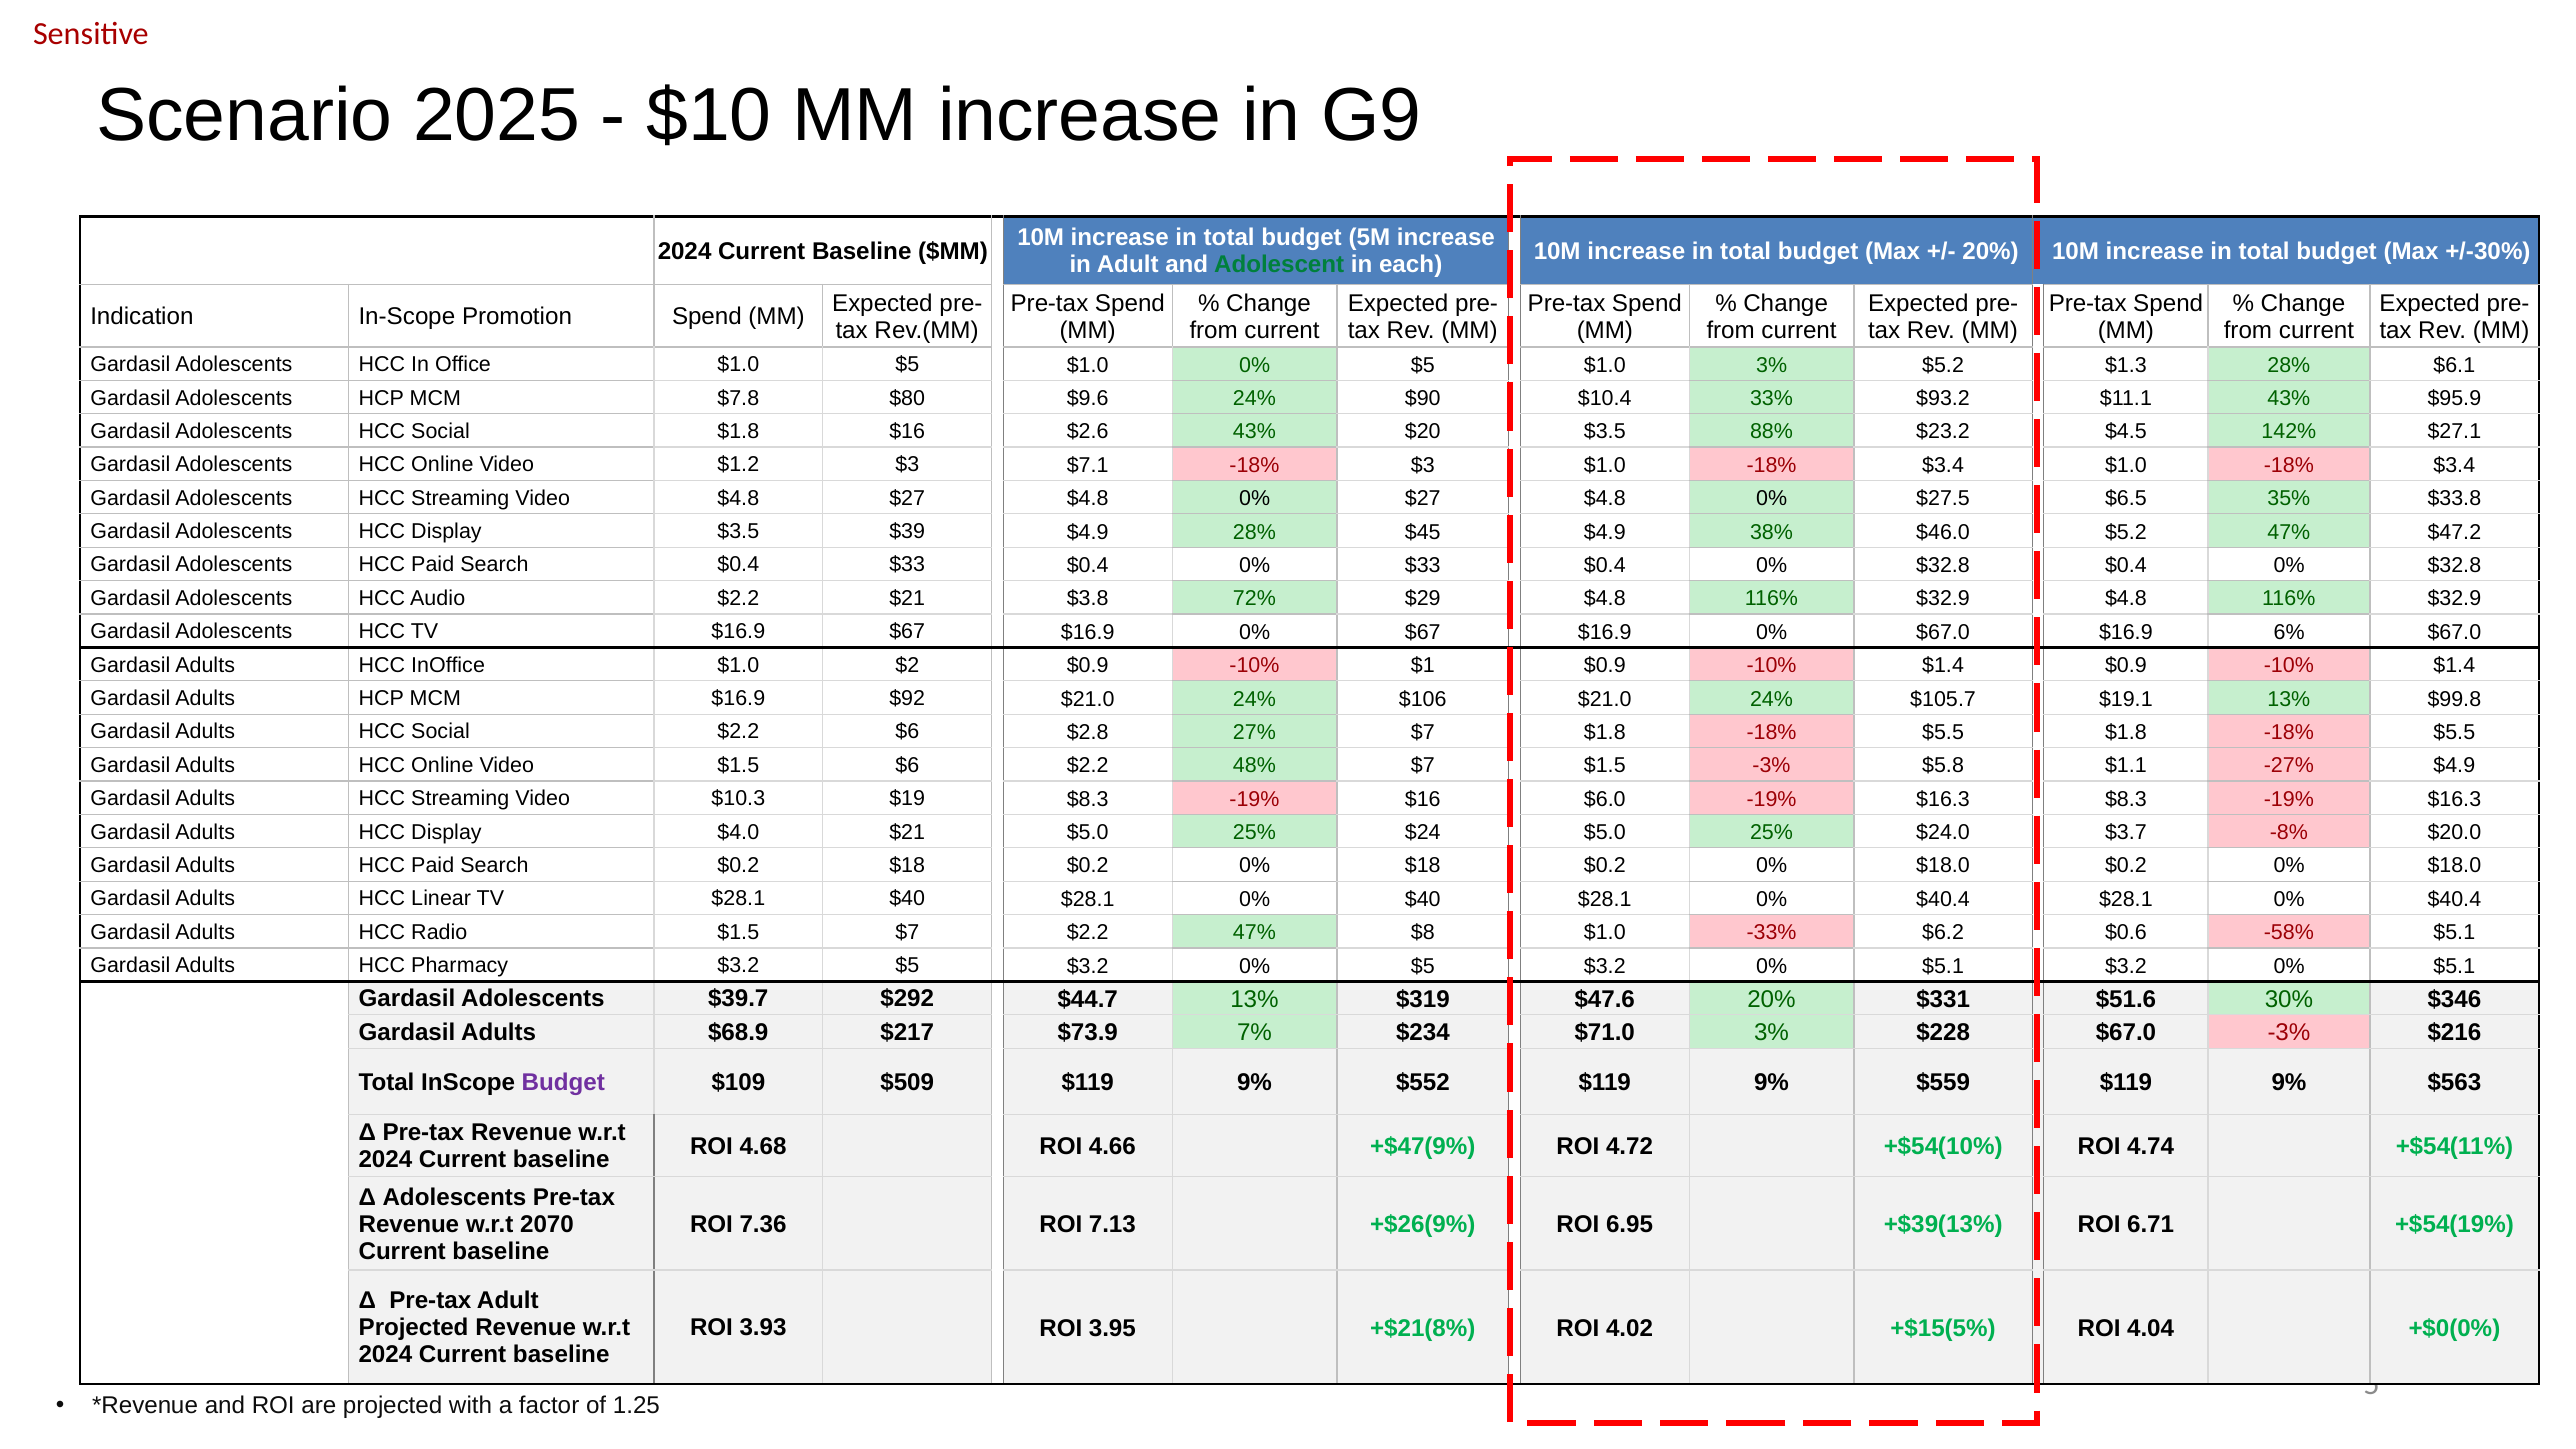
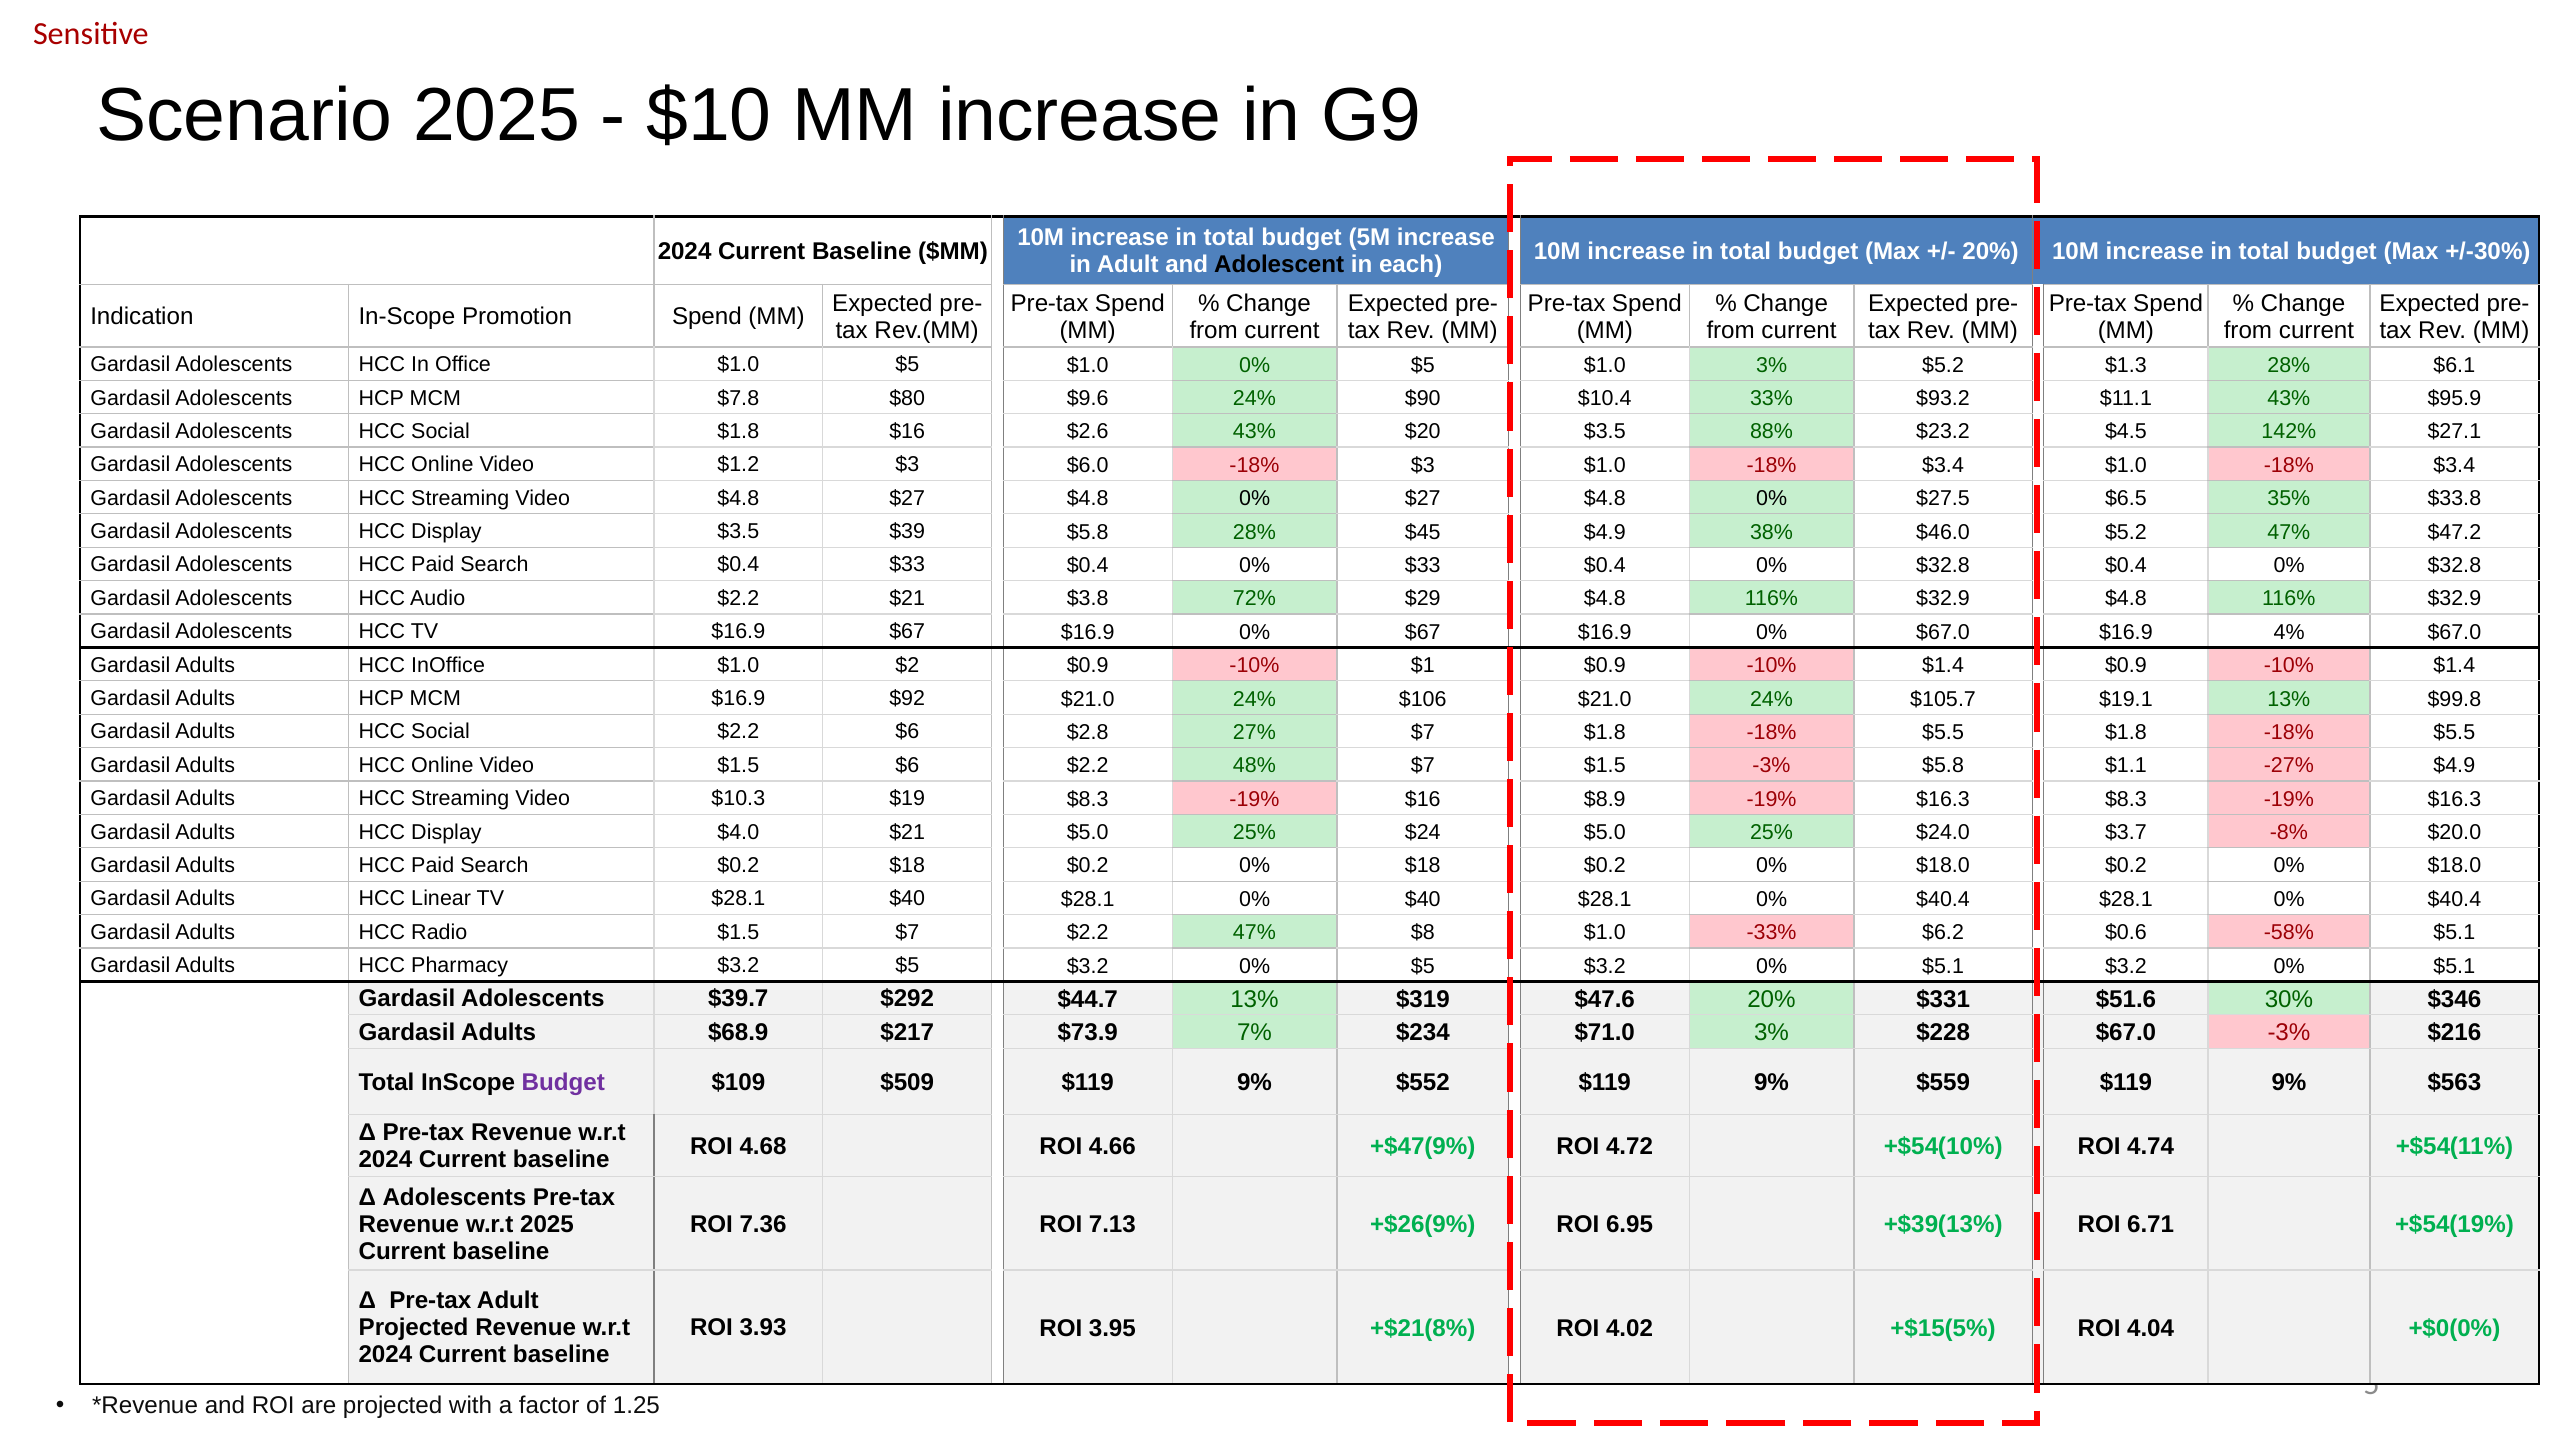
Adolescent colour: green -> black
$7.1: $7.1 -> $6.0
$39 $4.9: $4.9 -> $5.8
6%: 6% -> 4%
$6.0: $6.0 -> $8.9
w.r.t 2070: 2070 -> 2025
